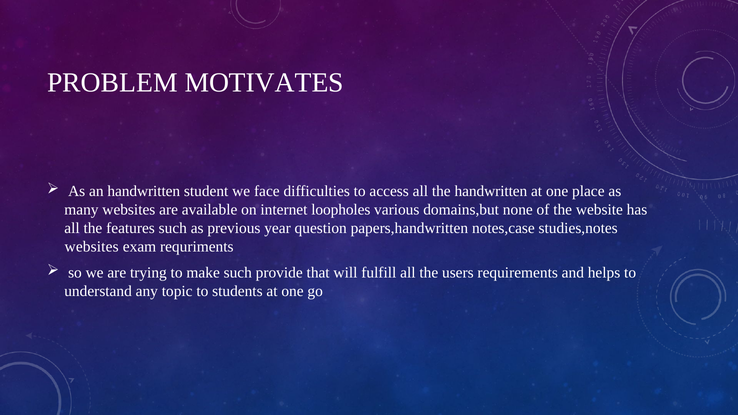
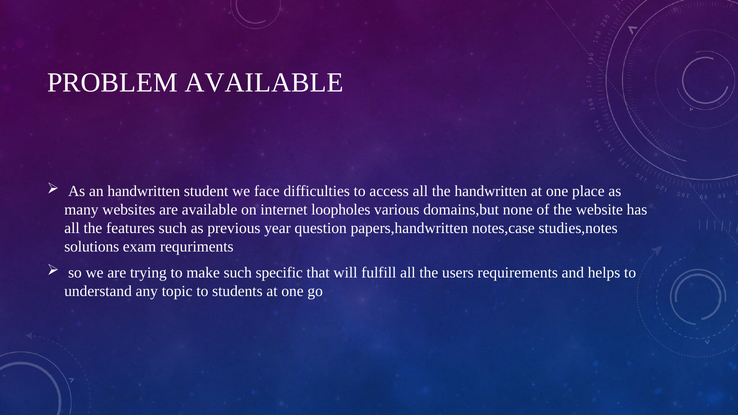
PROBLEM MOTIVATES: MOTIVATES -> AVAILABLE
websites at (92, 247): websites -> solutions
provide: provide -> specific
